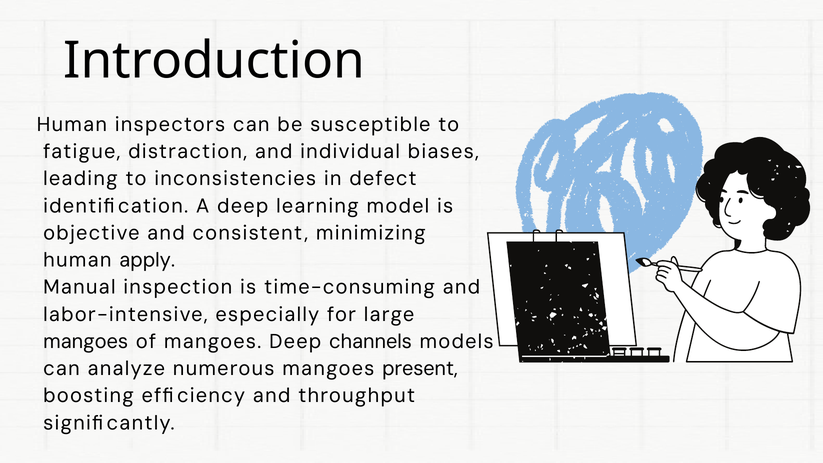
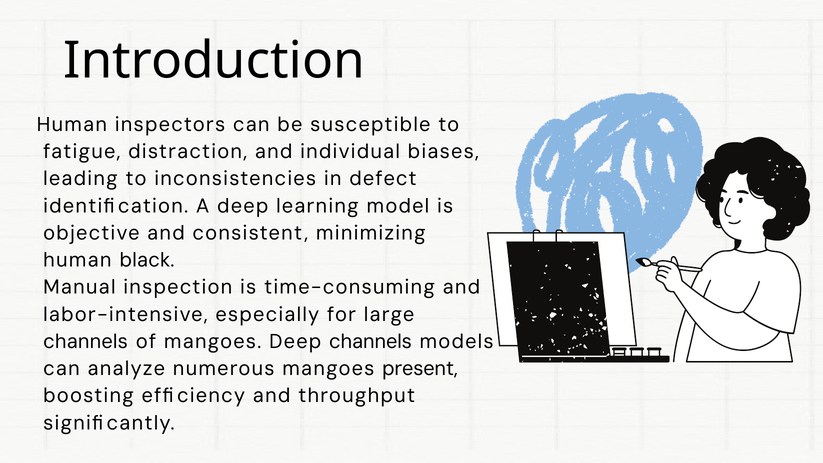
apply: apply -> black
mangoes at (86, 341): mangoes -> channels
